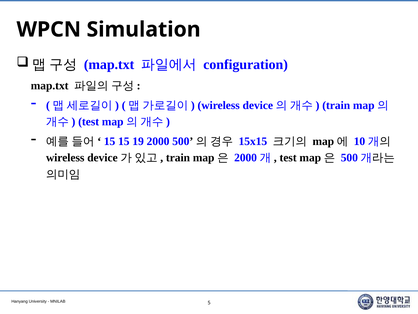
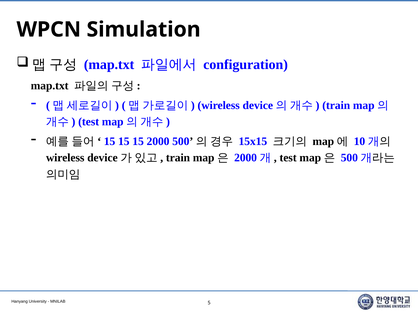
15 15 19: 19 -> 15
